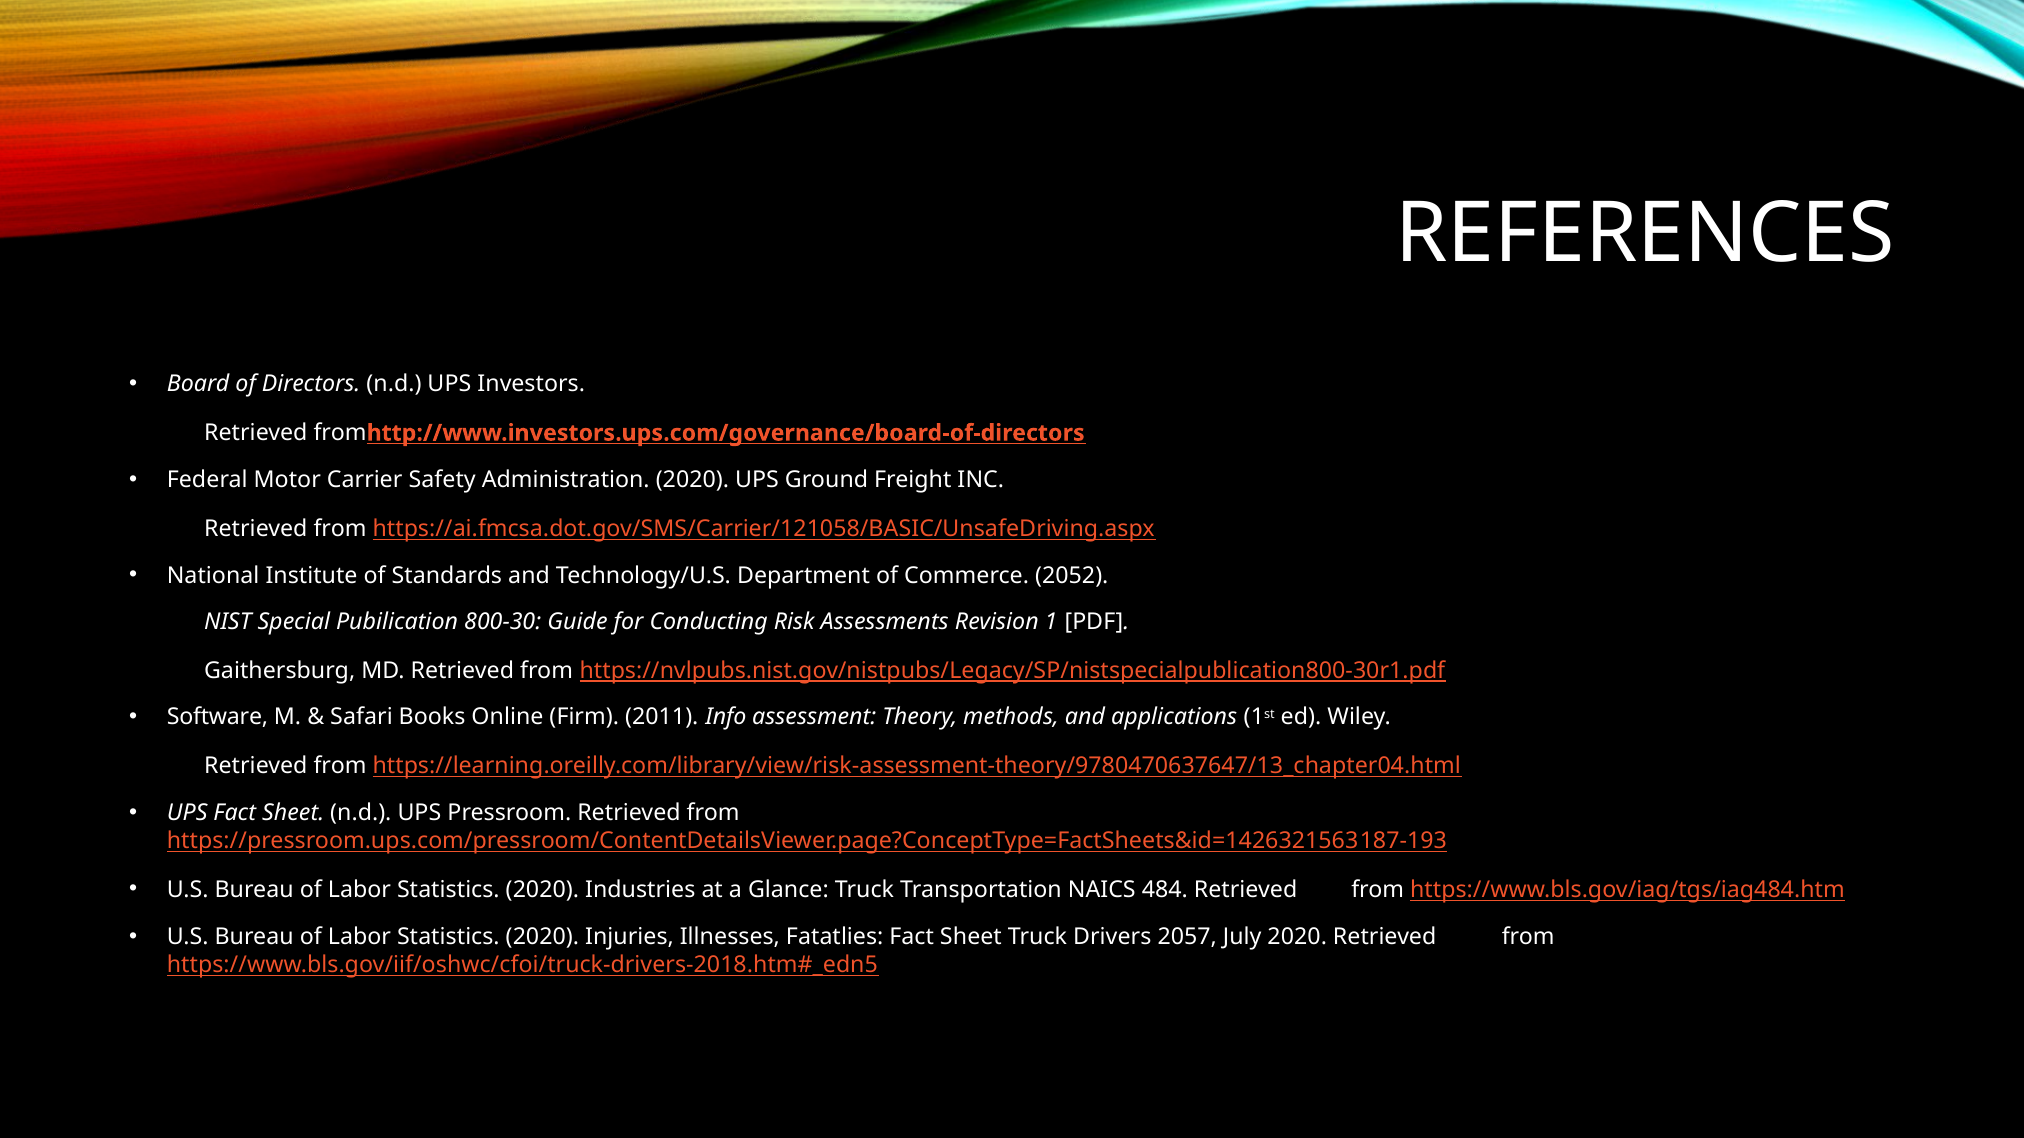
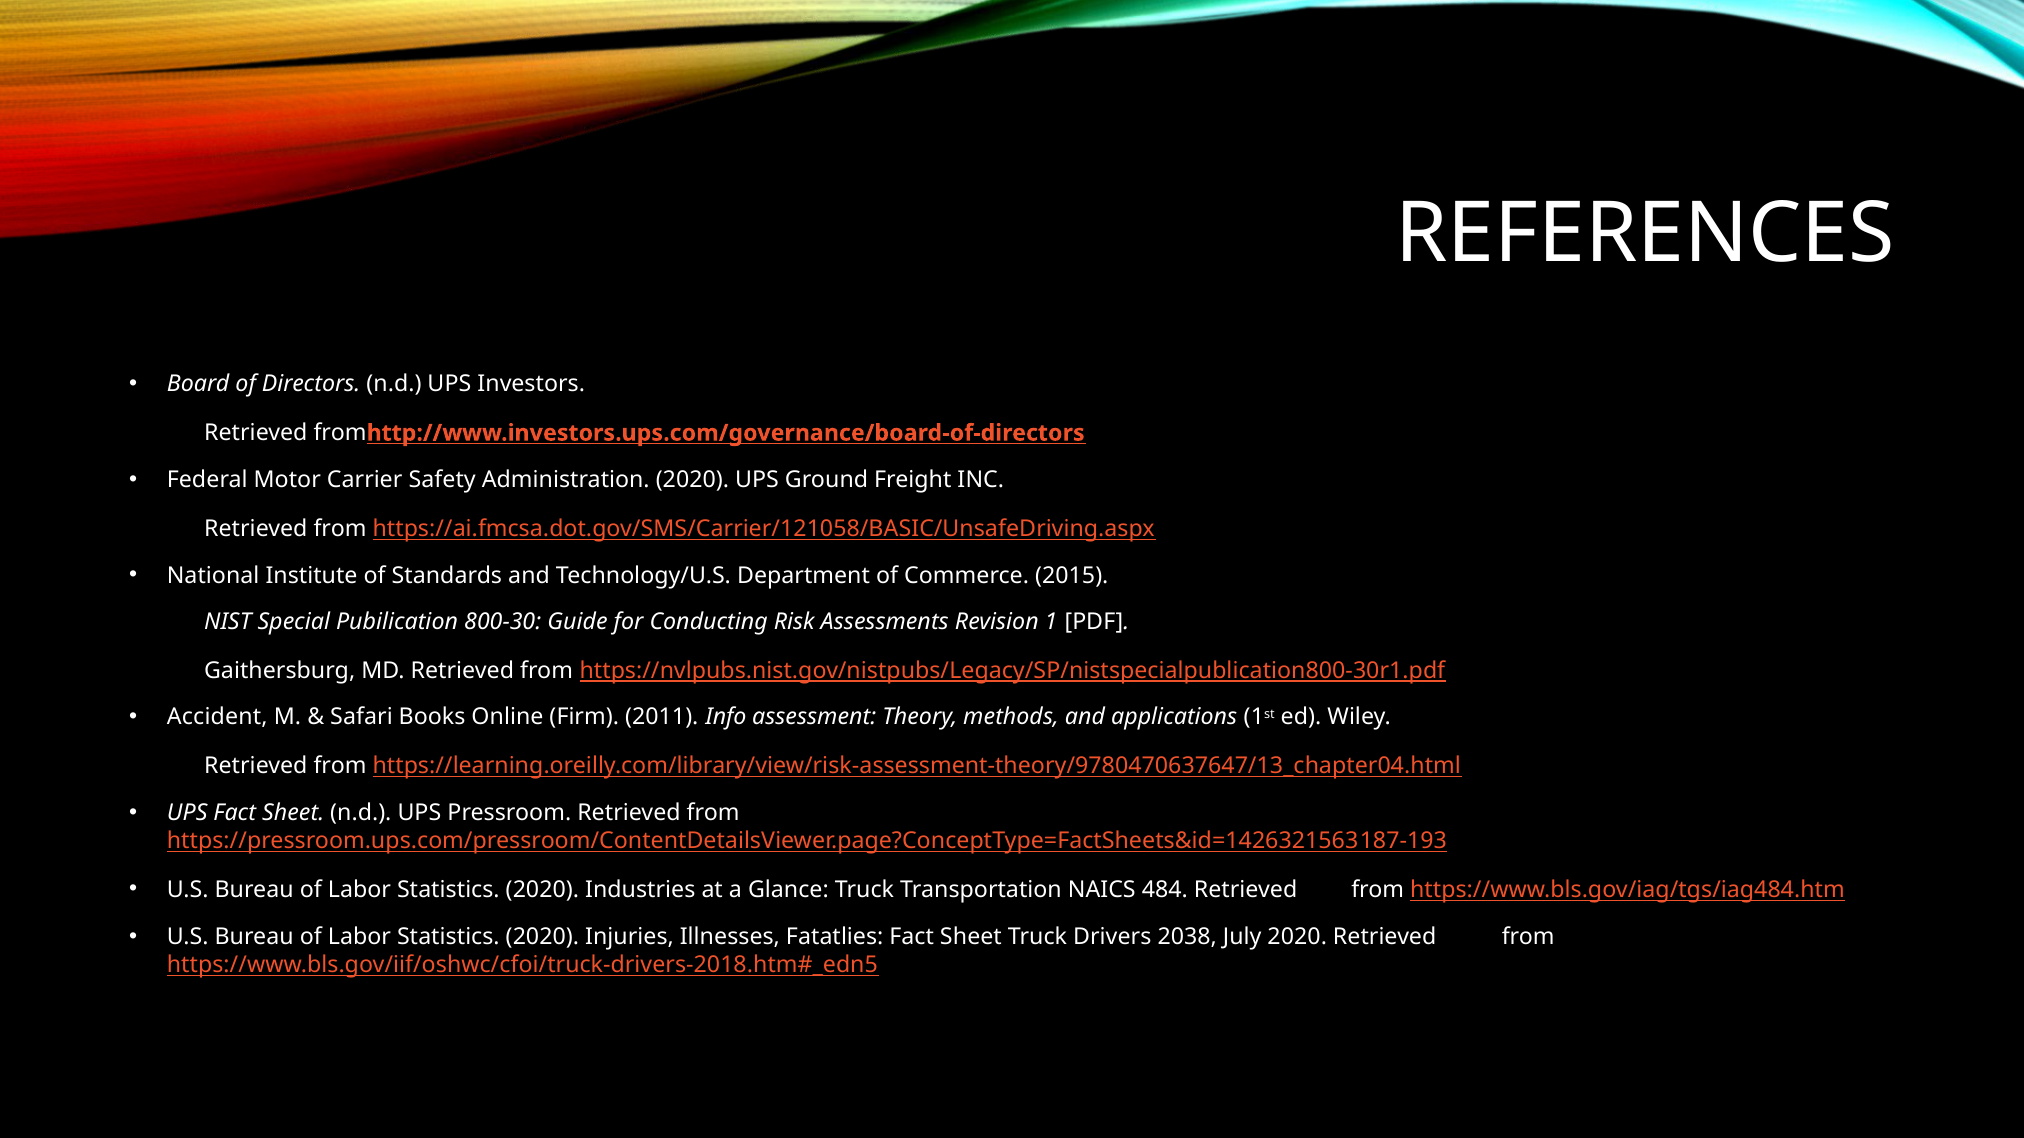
2052: 2052 -> 2015
Software: Software -> Accident
2057: 2057 -> 2038
